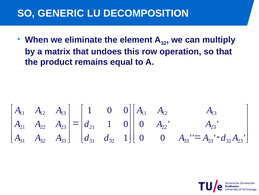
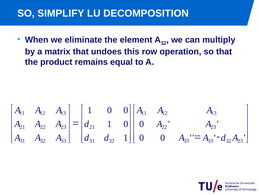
GENERIC: GENERIC -> SIMPLIFY
